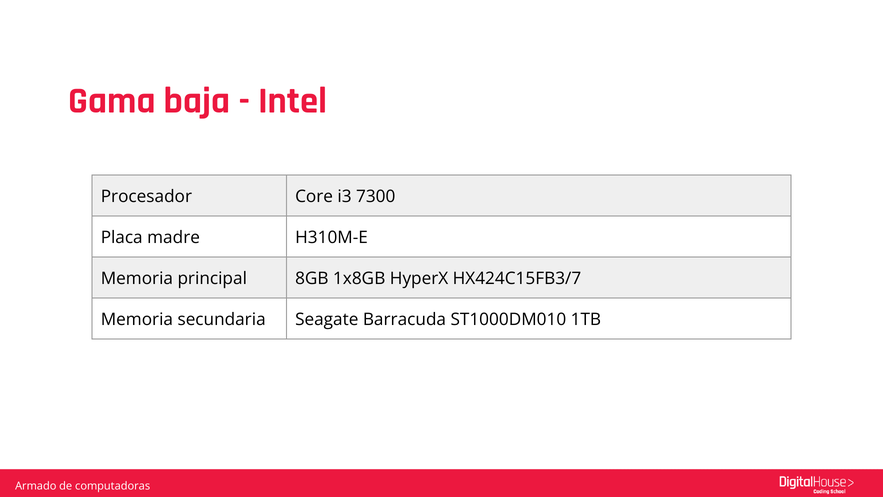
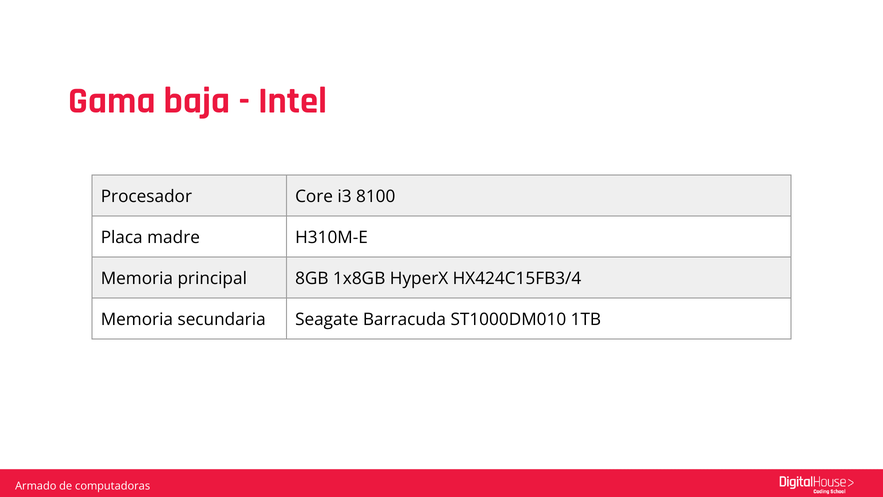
7300: 7300 -> 8100
HX424C15FB3/7: HX424C15FB3/7 -> HX424C15FB3/4
